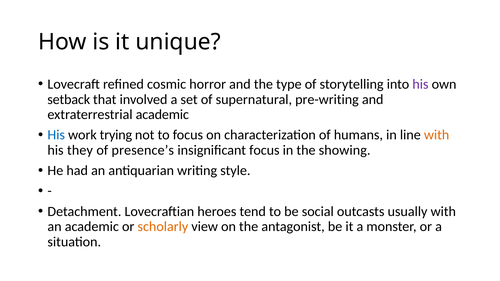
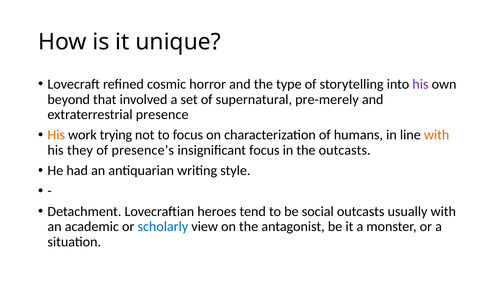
setback: setback -> beyond
pre-writing: pre-writing -> pre-merely
extraterrestrial academic: academic -> presence
His at (56, 135) colour: blue -> orange
the showing: showing -> outcasts
scholarly colour: orange -> blue
